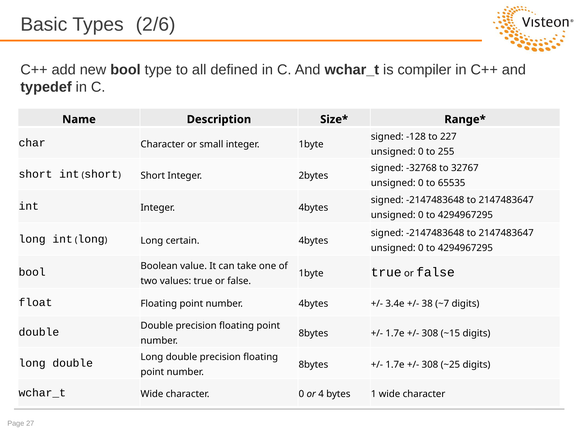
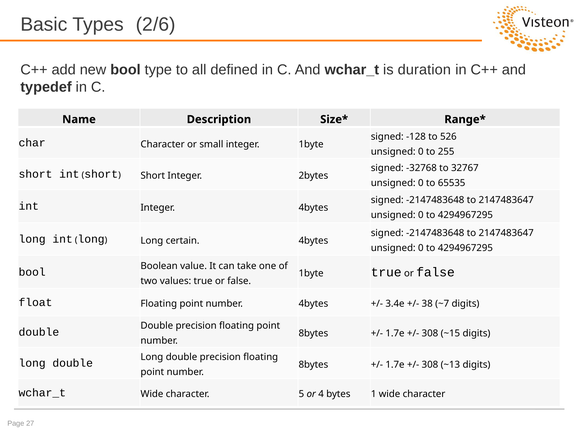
compiler: compiler -> duration
227: 227 -> 526
~25: ~25 -> ~13
character 0: 0 -> 5
